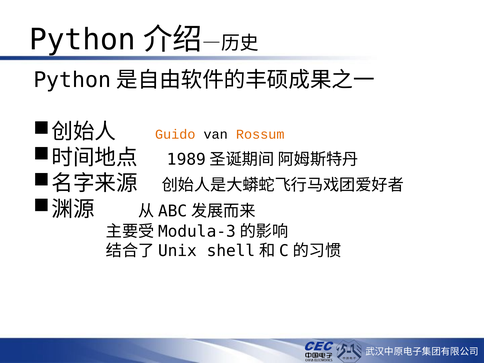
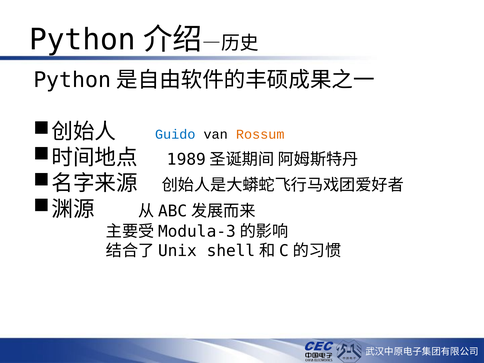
Guido colour: orange -> blue
